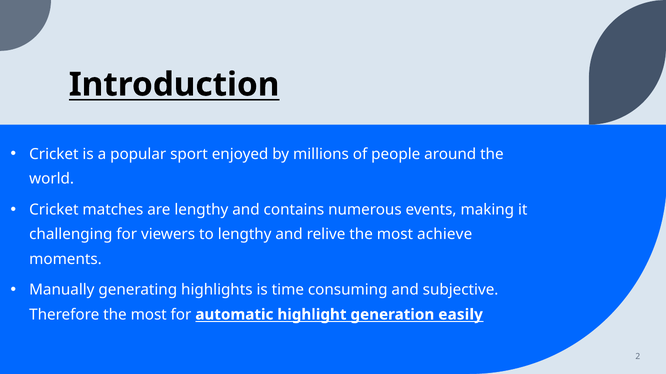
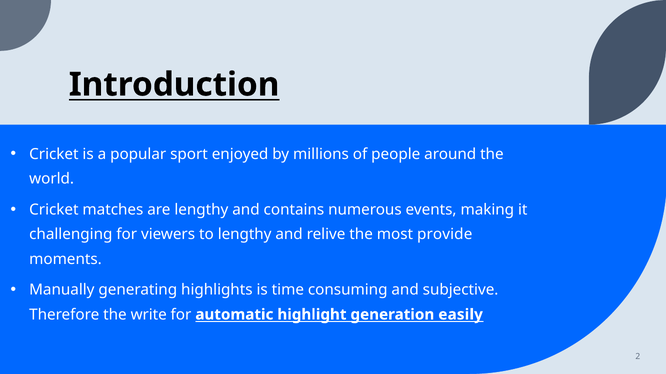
achieve: achieve -> provide
Therefore the most: most -> write
